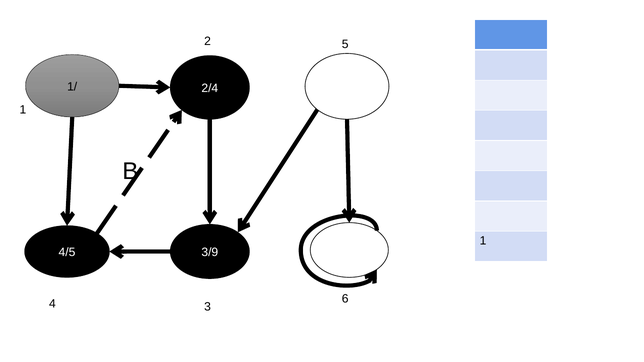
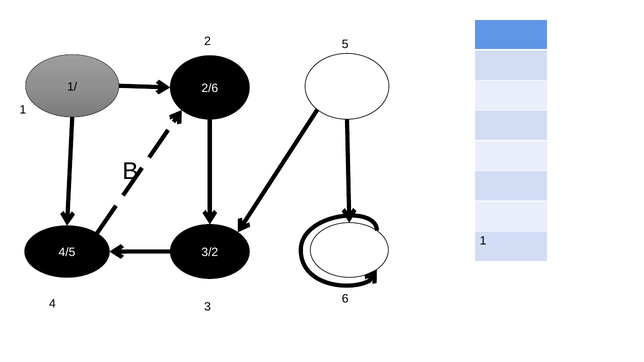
2/4: 2/4 -> 2/6
3/9: 3/9 -> 3/2
